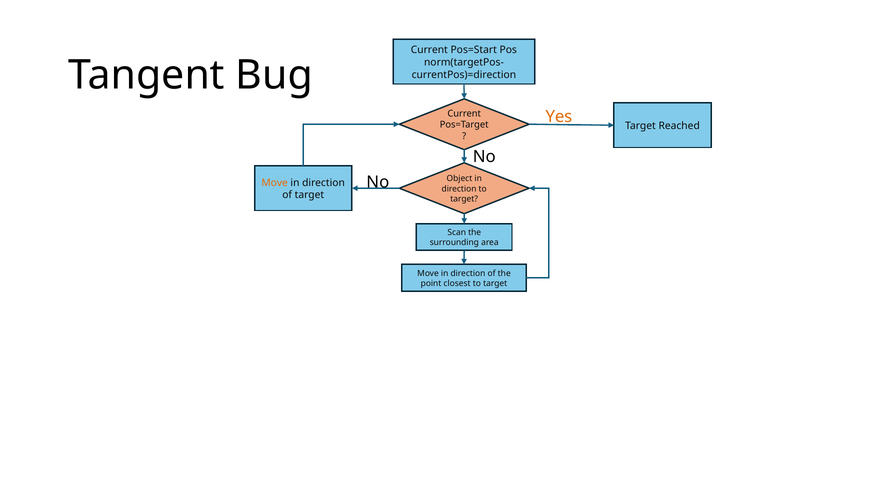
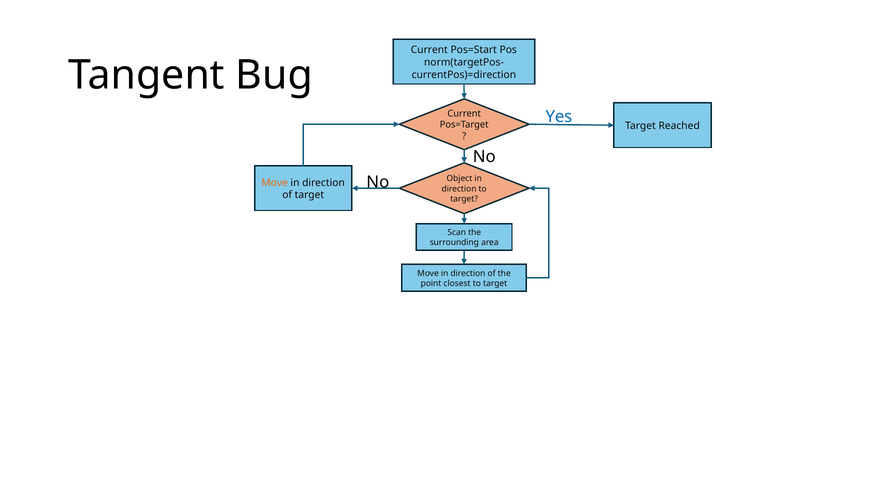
Yes colour: orange -> blue
